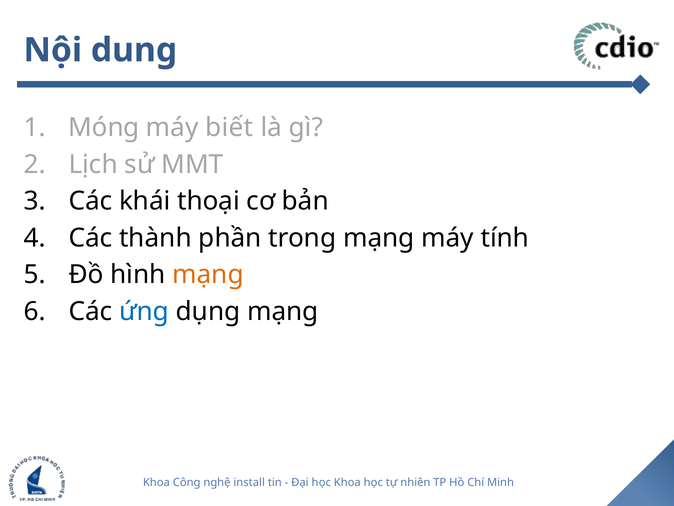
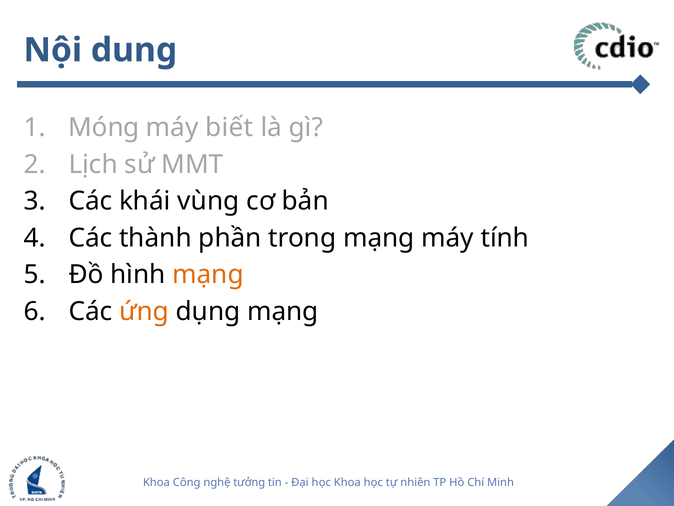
thoại: thoại -> vùng
ứng colour: blue -> orange
install: install -> tưởng
